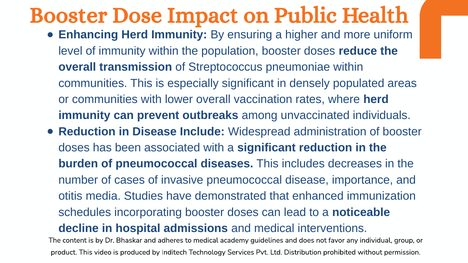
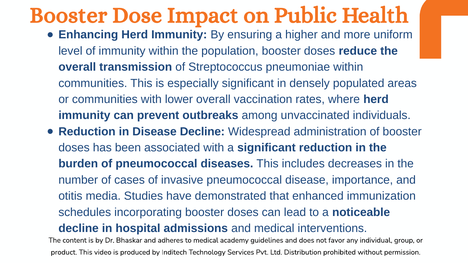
Disease Include: Include -> Decline
